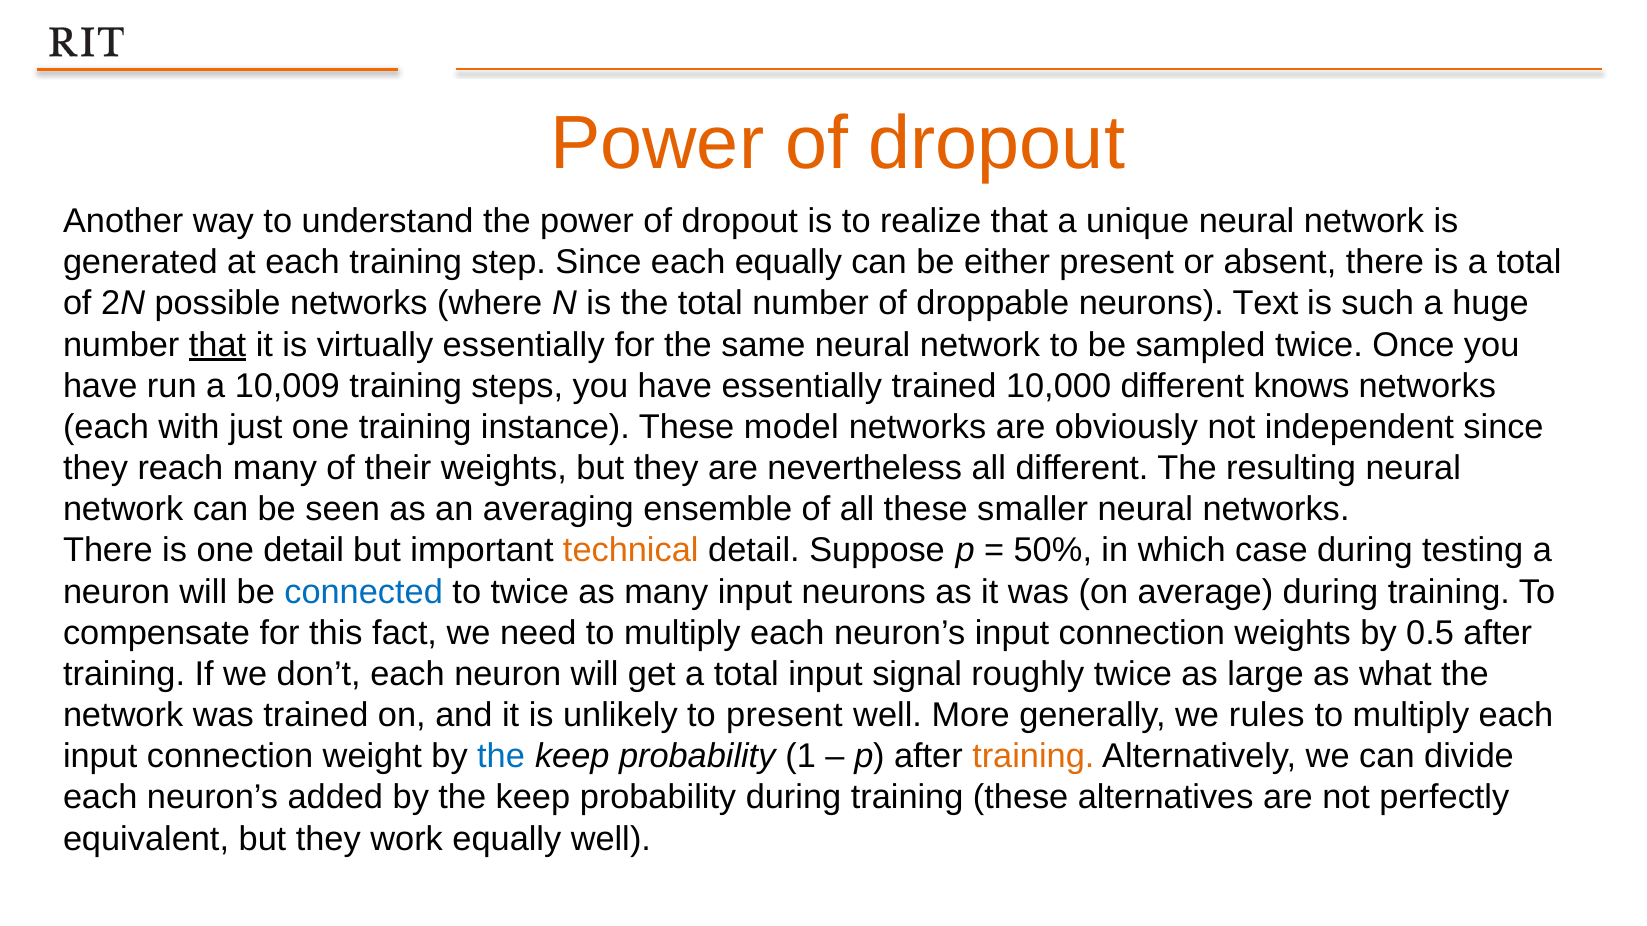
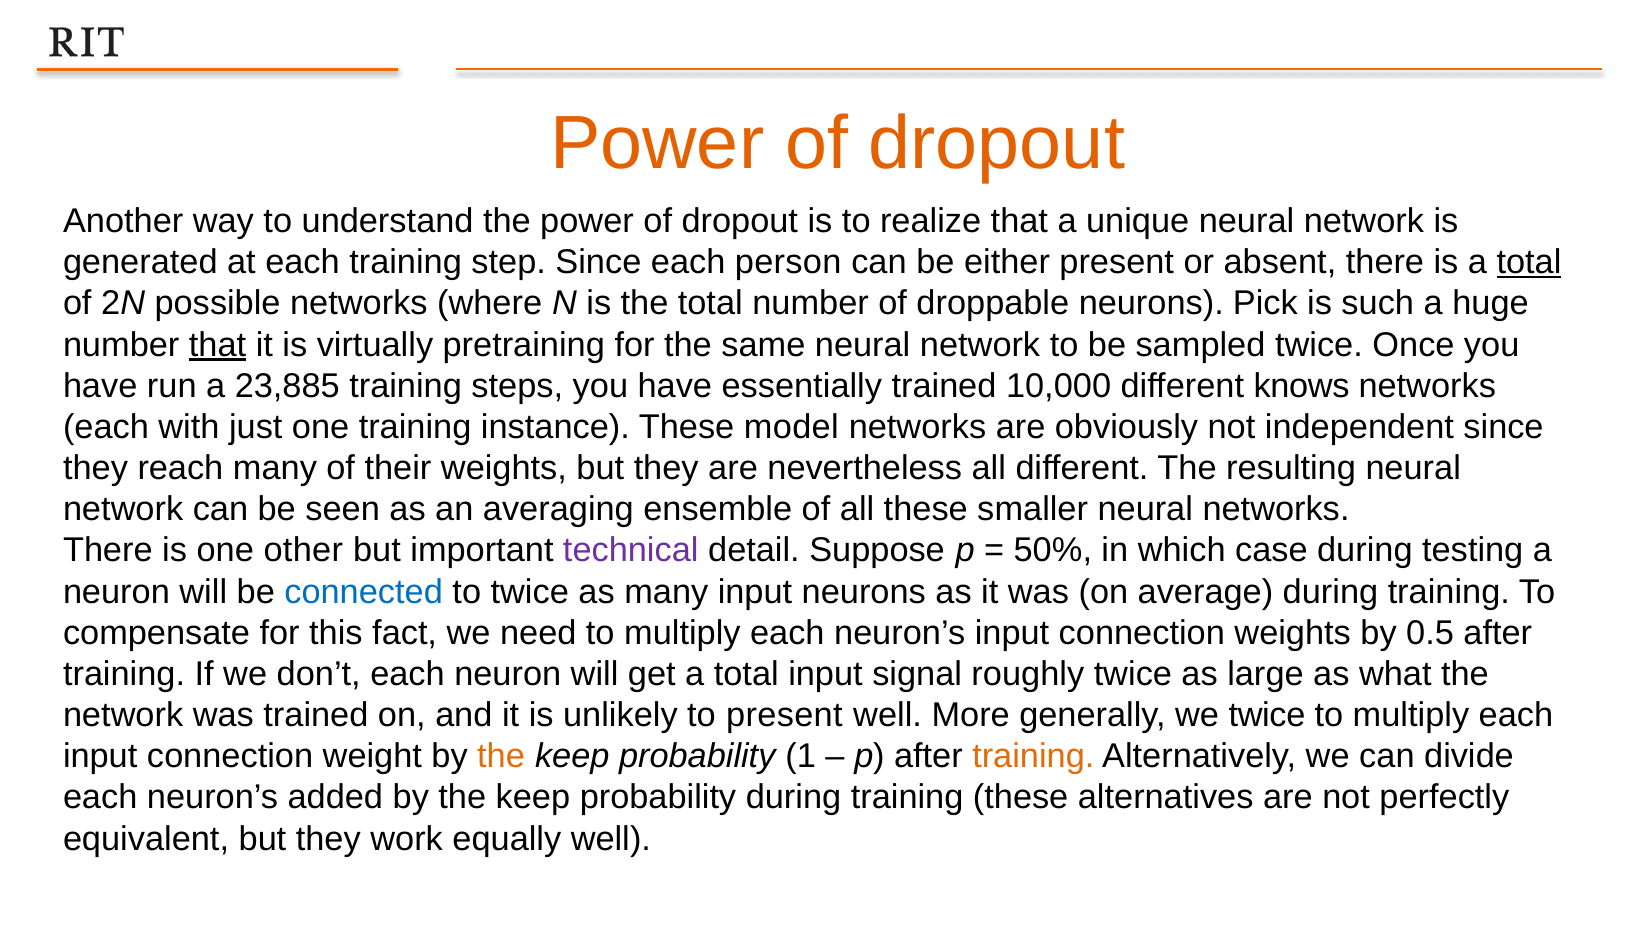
each equally: equally -> person
total at (1529, 263) underline: none -> present
Text: Text -> Pick
virtually essentially: essentially -> pretraining
10,009: 10,009 -> 23,885
one detail: detail -> other
technical colour: orange -> purple
we rules: rules -> twice
the at (501, 757) colour: blue -> orange
